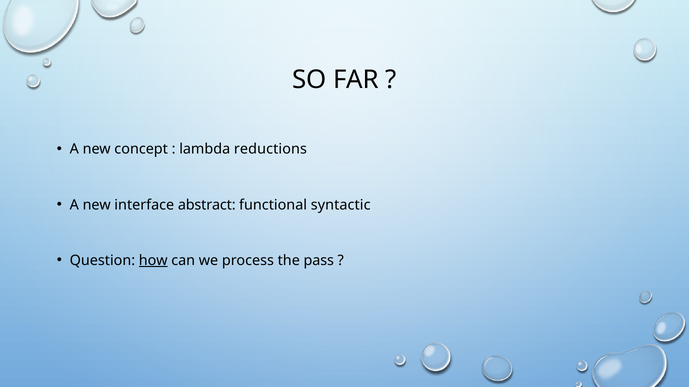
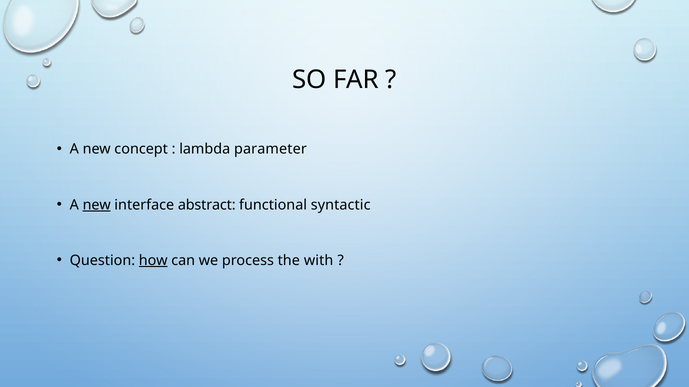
reductions: reductions -> parameter
new at (97, 205) underline: none -> present
pass: pass -> with
